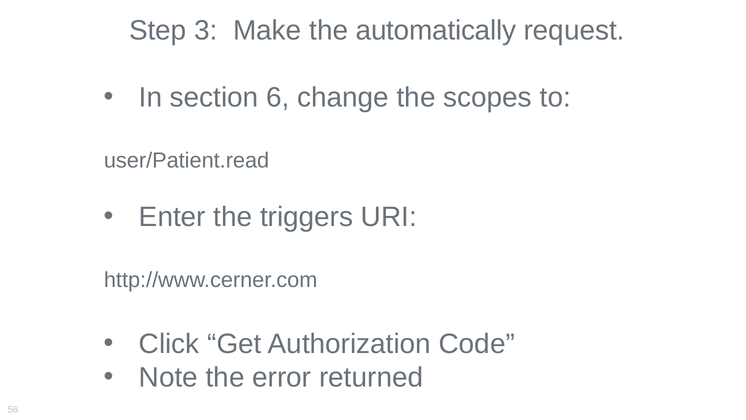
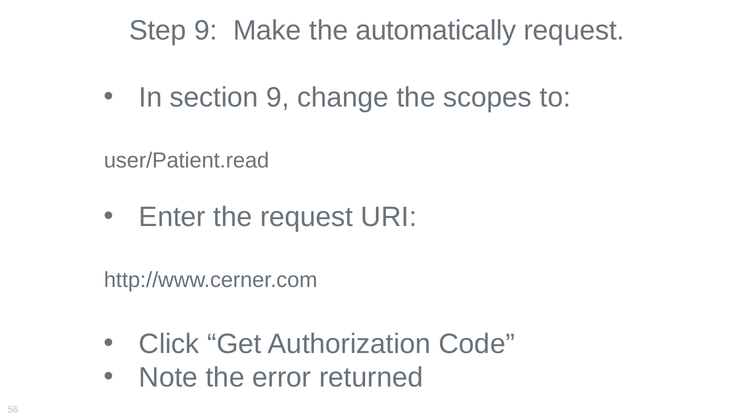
Step 3: 3 -> 9
section 6: 6 -> 9
the triggers: triggers -> request
